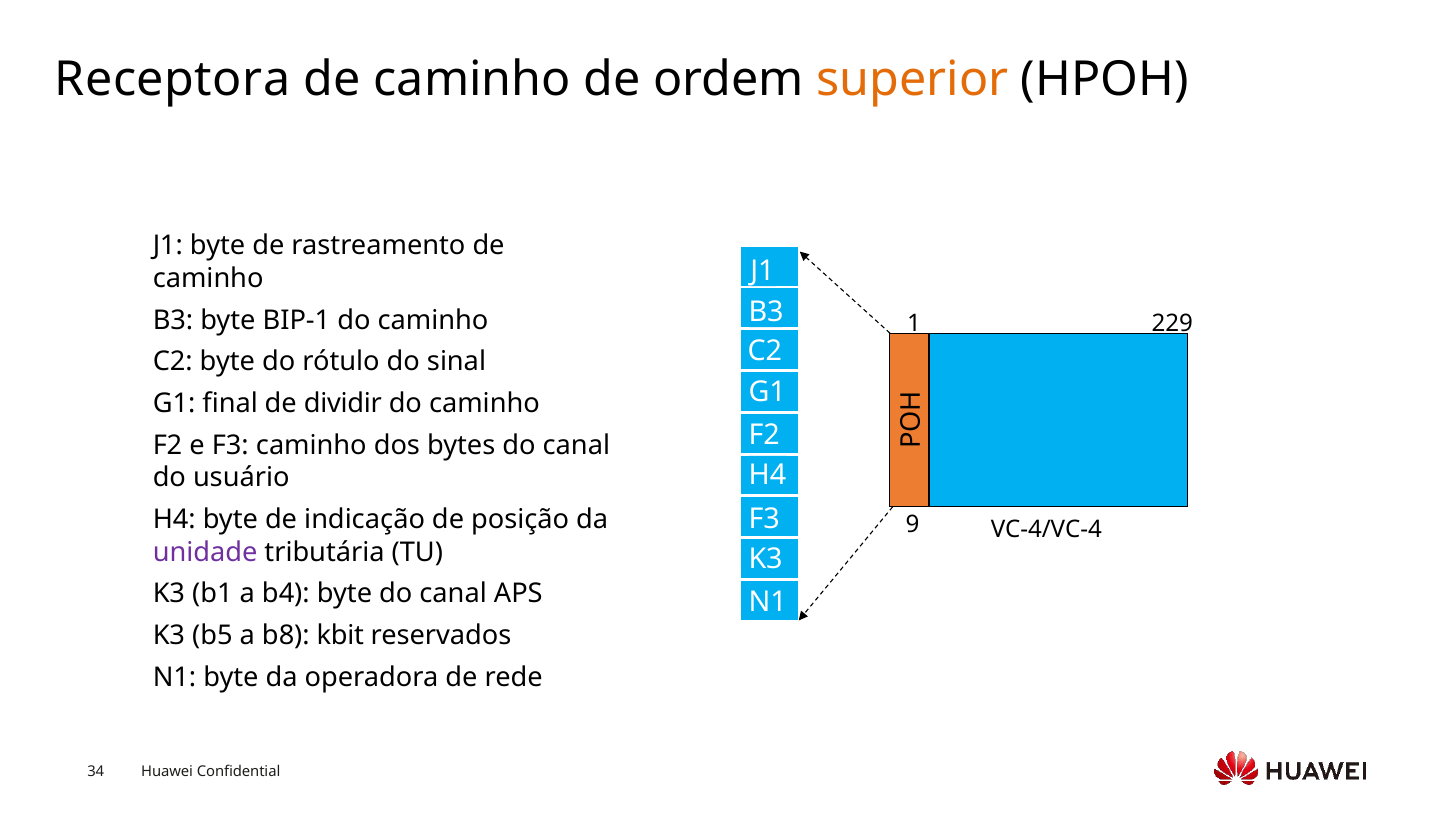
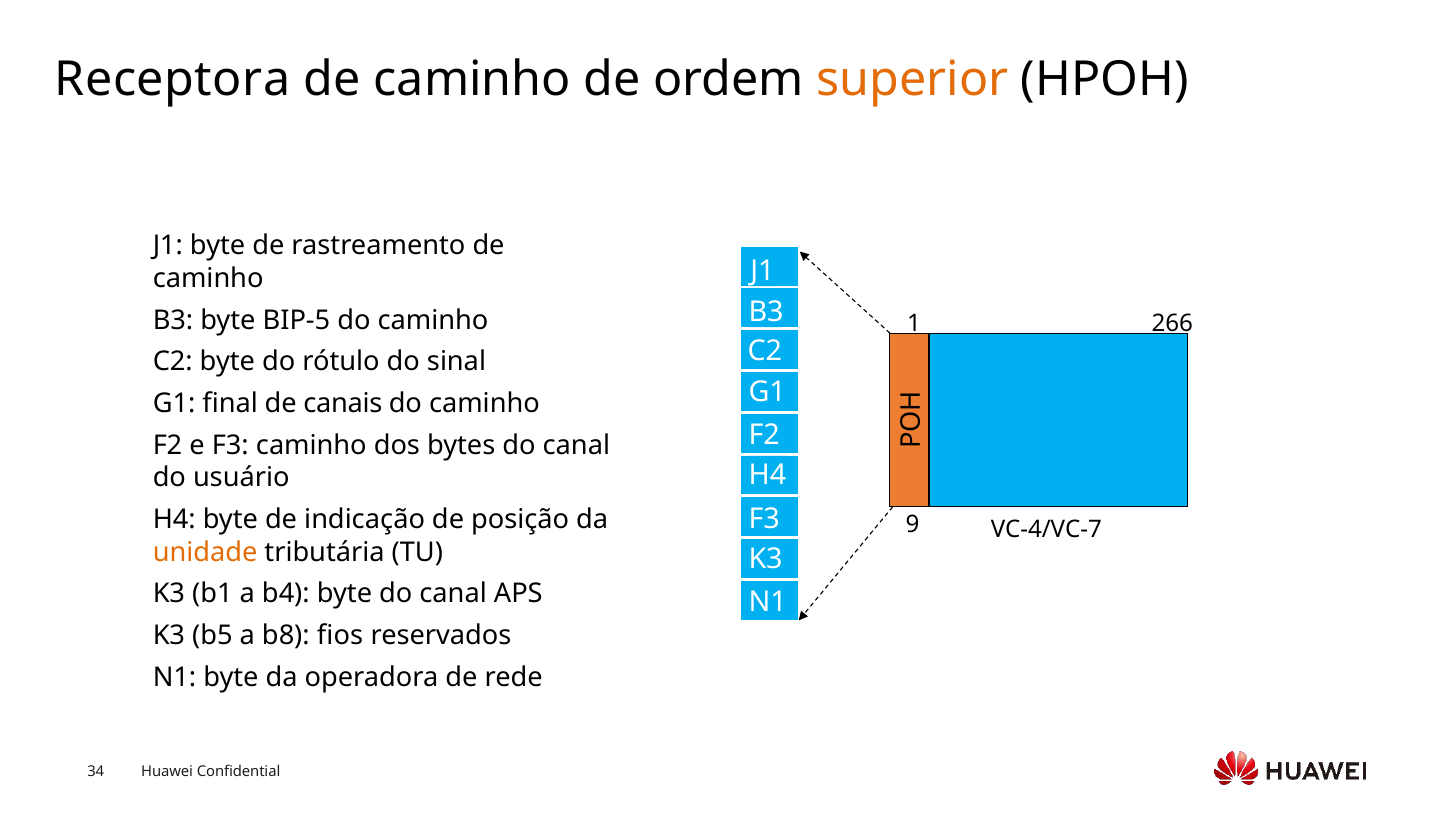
BIP-1: BIP-1 -> BIP-5
229: 229 -> 266
dividir: dividir -> canais
VC-4/VC-4: VC-4/VC-4 -> VC-4/VC-7
unidade colour: purple -> orange
kbit: kbit -> fios
